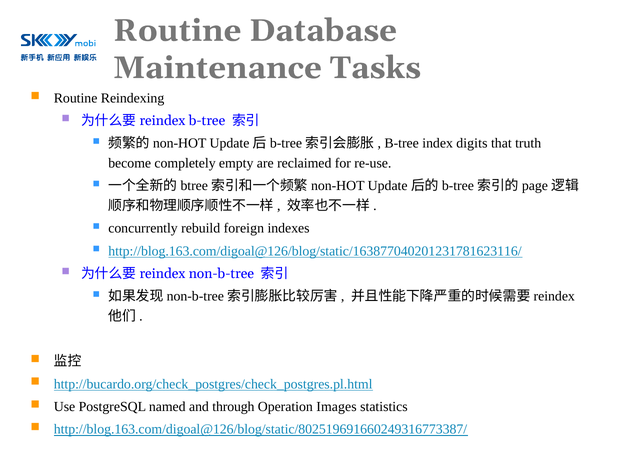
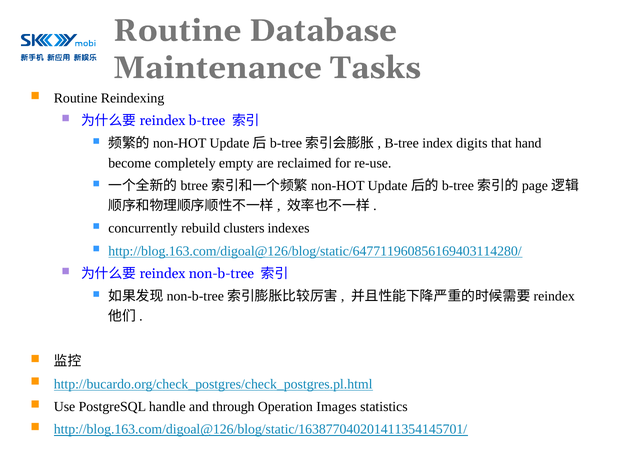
truth: truth -> hand
foreign: foreign -> clusters
http://blog.163.com/digoal@126/blog/static/163877040201231781623116/: http://blog.163.com/digoal@126/blog/static/163877040201231781623116/ -> http://blog.163.com/digoal@126/blog/static/647711960856169403114280/
named: named -> handle
http://blog.163.com/digoal@126/blog/static/802519691660249316773387/: http://blog.163.com/digoal@126/blog/static/802519691660249316773387/ -> http://blog.163.com/digoal@126/blog/static/163877040201411354145701/
